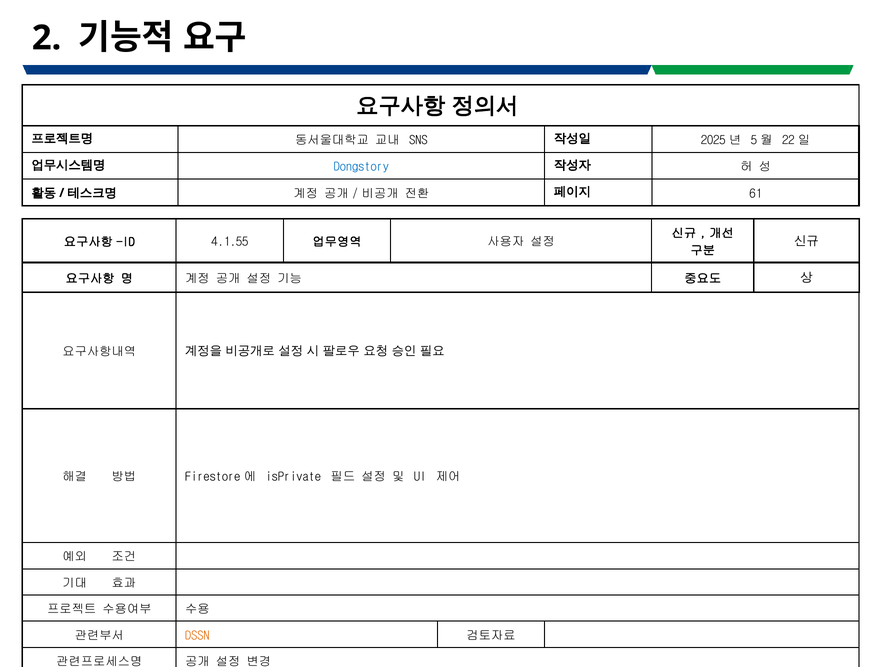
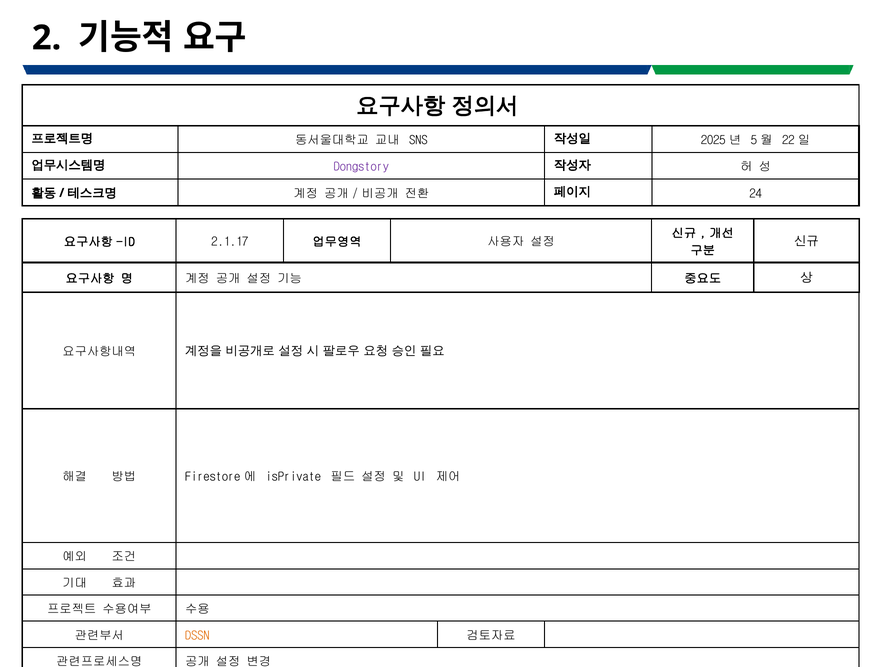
Dongstory colour: blue -> purple
61: 61 -> 24
4.1.55: 4.1.55 -> 2.1.17
